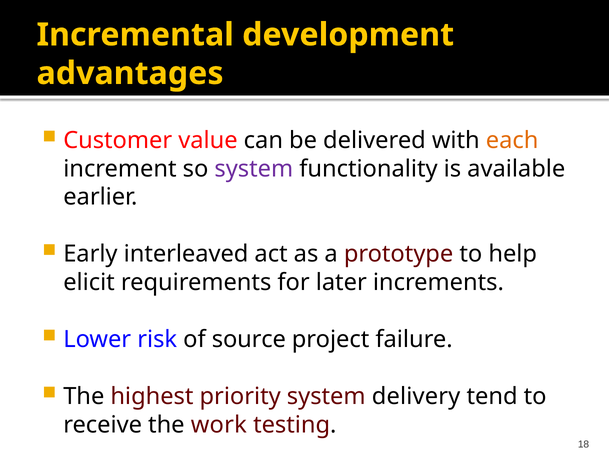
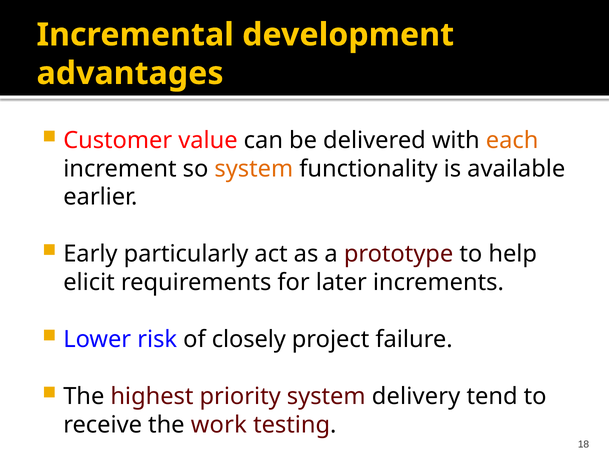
system at (254, 169) colour: purple -> orange
interleaved: interleaved -> particularly
source: source -> closely
